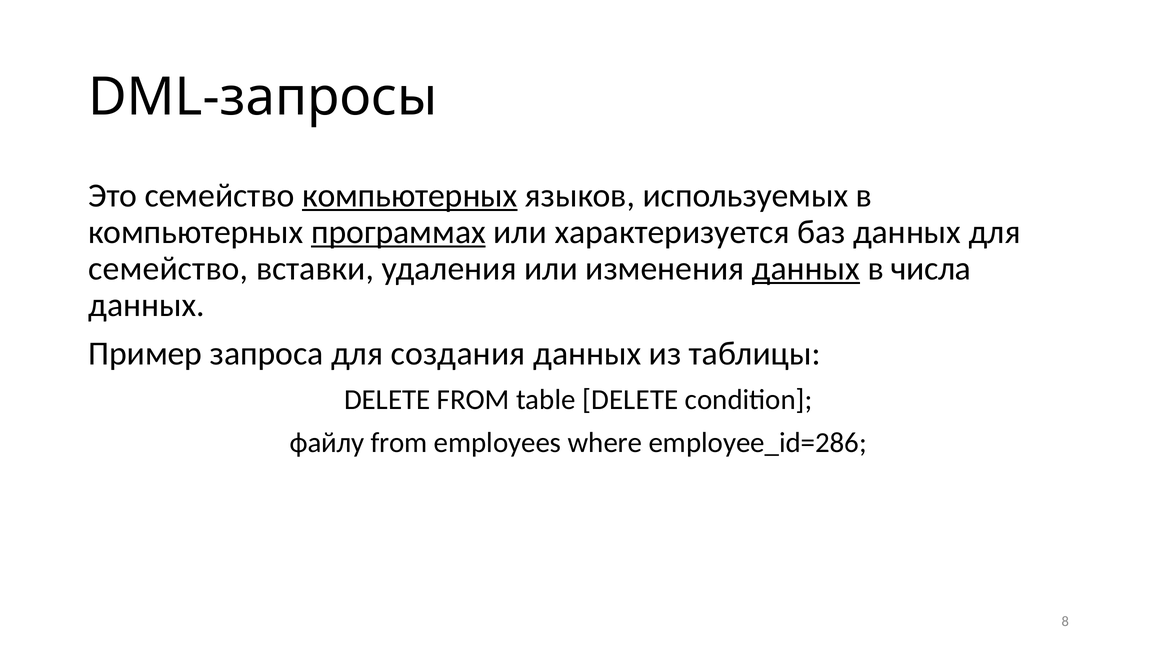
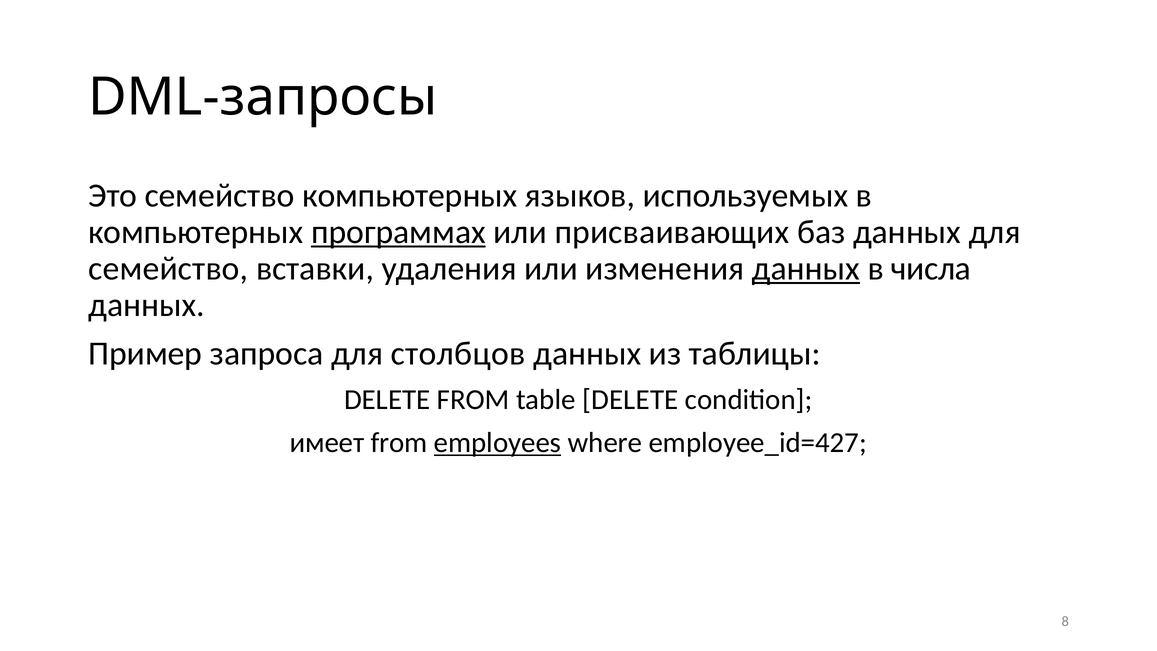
компьютерных at (410, 196) underline: present -> none
характеризуется: характеризуется -> присваивающих
создания: создания -> столбцов
файлу: файлу -> имеет
employees underline: none -> present
employee_id=286: employee_id=286 -> employee_id=427
